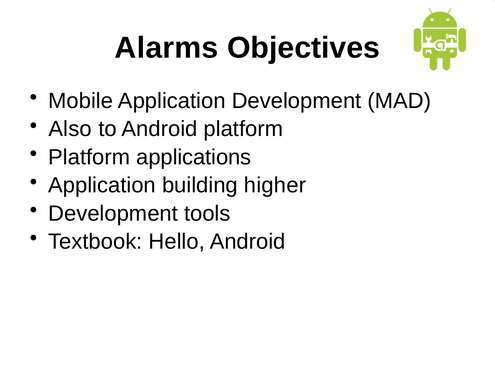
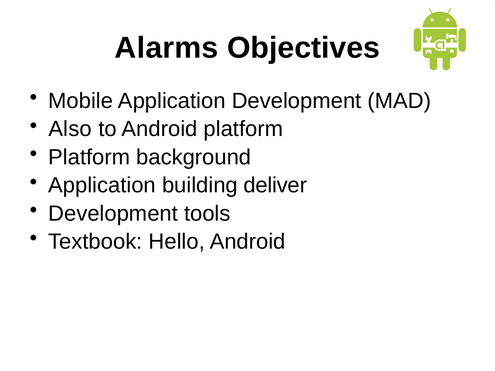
applications: applications -> background
higher: higher -> deliver
